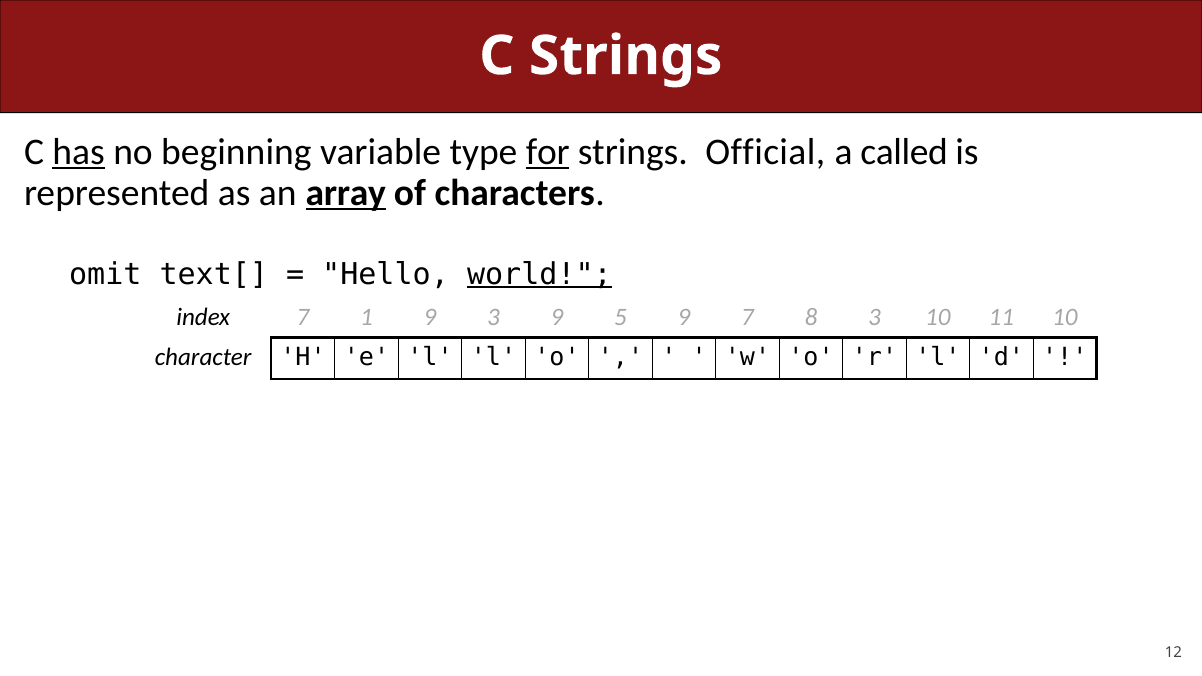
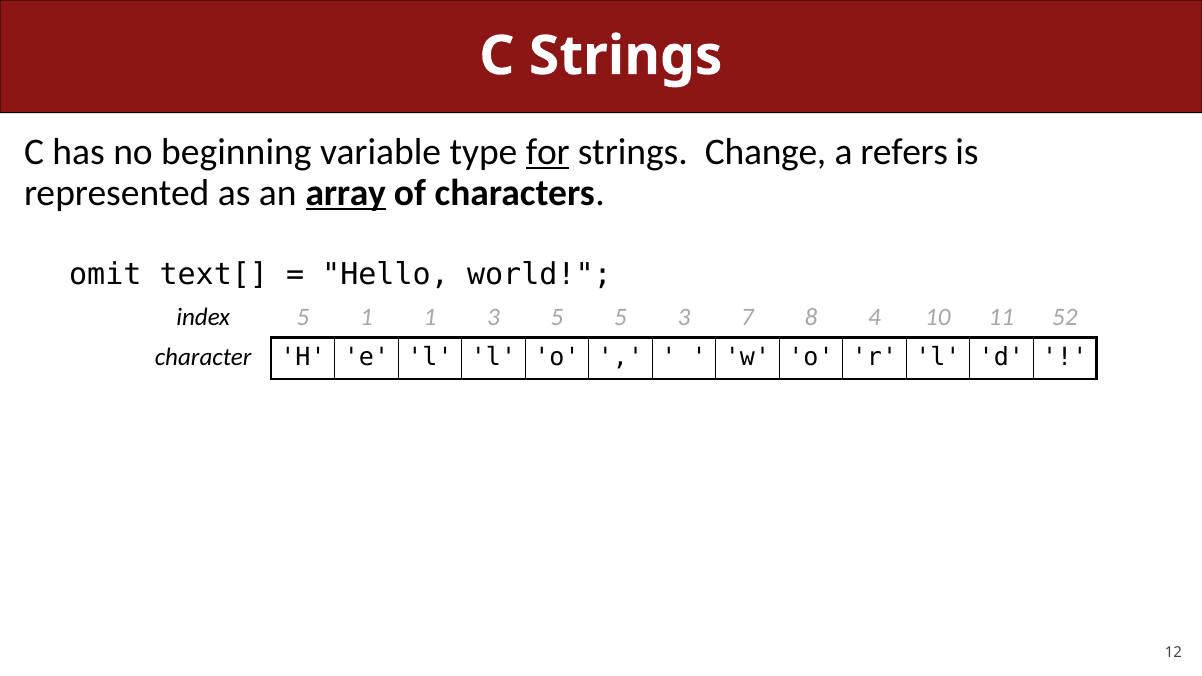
has underline: present -> none
Official: Official -> Change
called: called -> refers
world underline: present -> none
index 7: 7 -> 5
1 9: 9 -> 1
3 9: 9 -> 5
5 9: 9 -> 3
8 3: 3 -> 4
11 10: 10 -> 52
